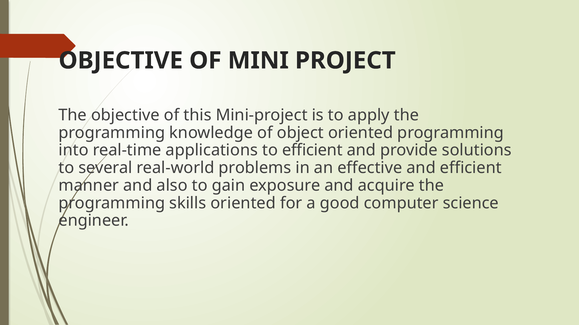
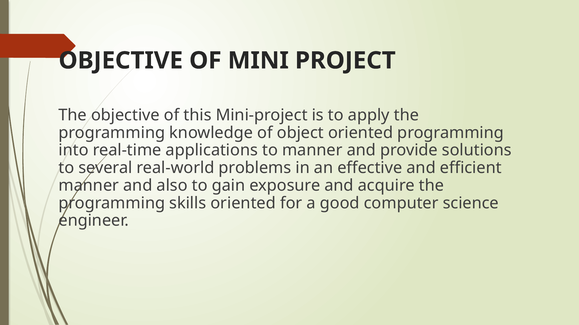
to efficient: efficient -> manner
